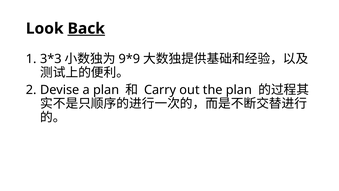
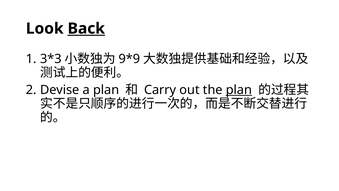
plan at (239, 90) underline: none -> present
